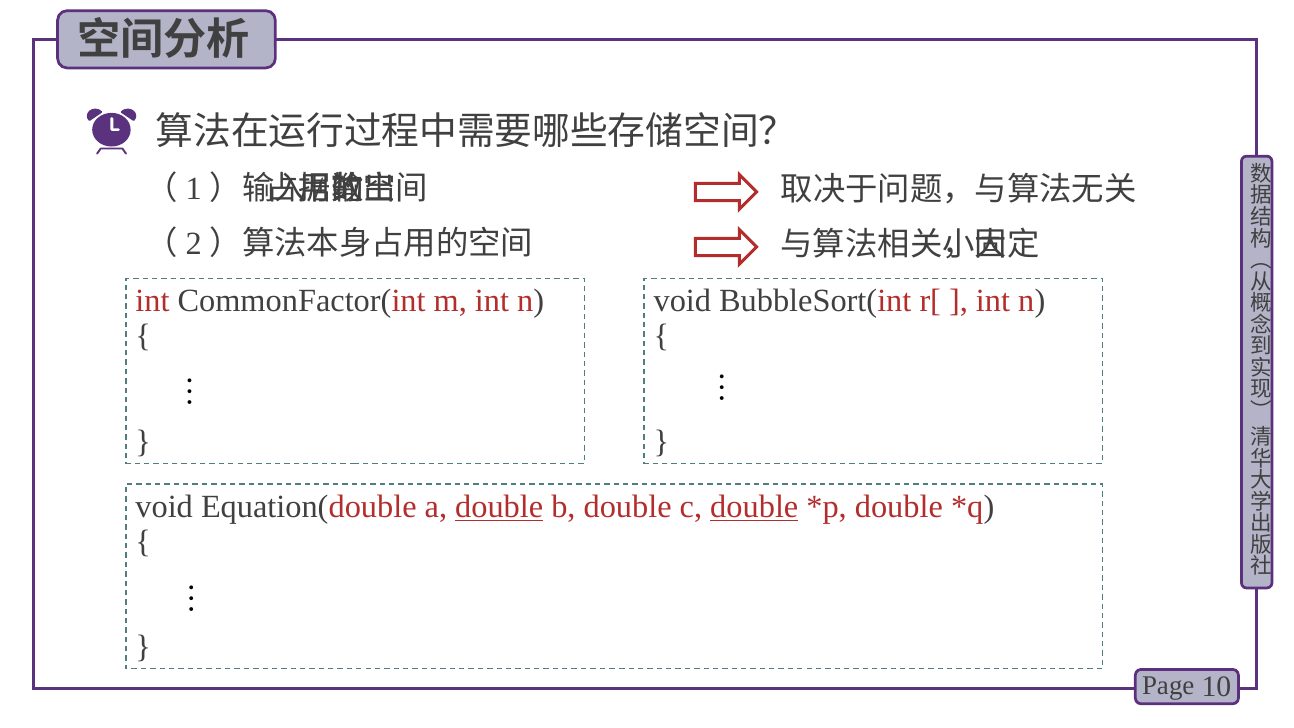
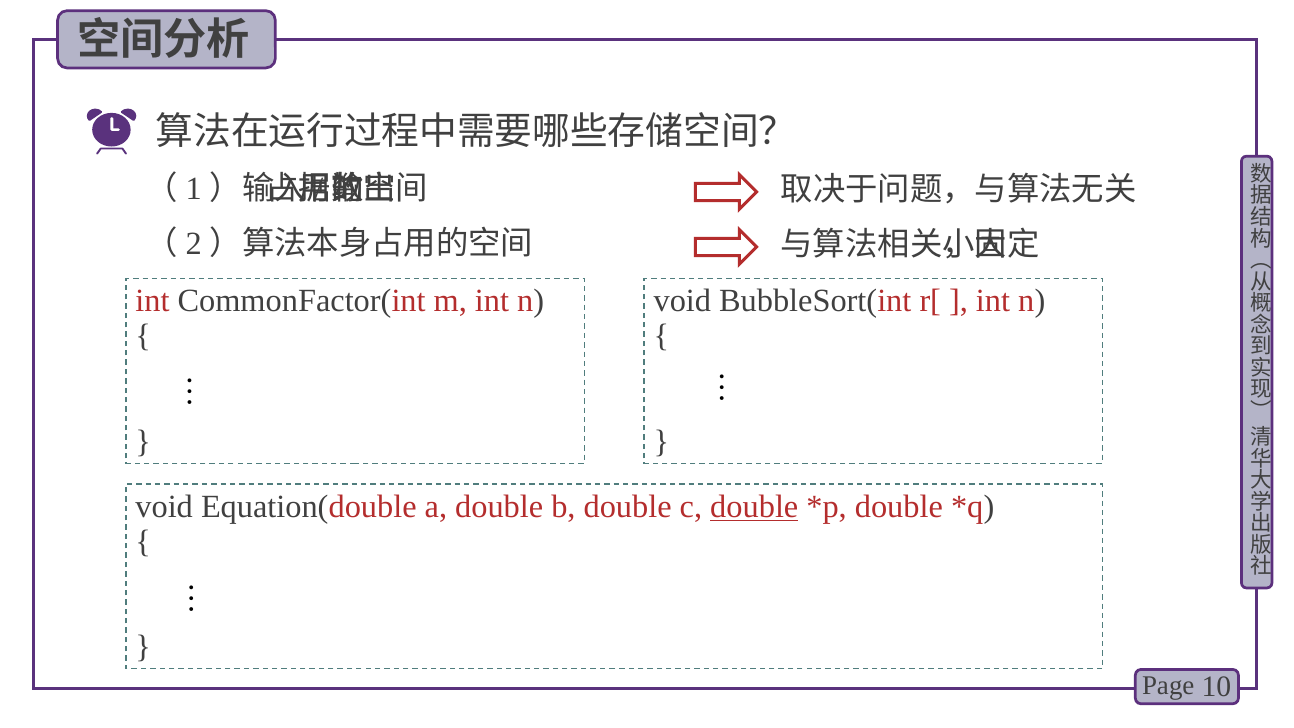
double at (499, 506) underline: present -> none
